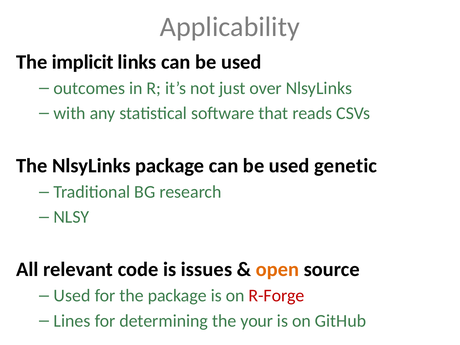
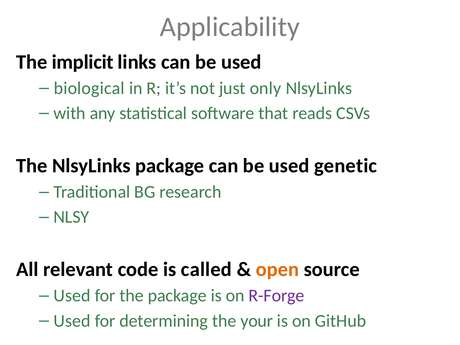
outcomes: outcomes -> biological
over: over -> only
issues: issues -> called
R-Forge colour: red -> purple
Lines at (72, 321): Lines -> Used
